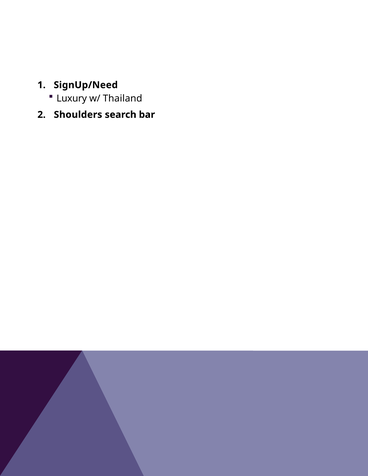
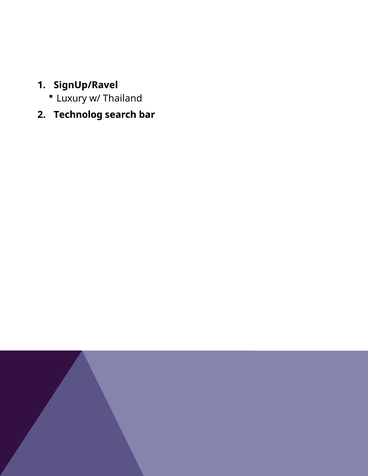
SignUp/Need: SignUp/Need -> SignUp/Ravel
Shoulders: Shoulders -> Technolog
